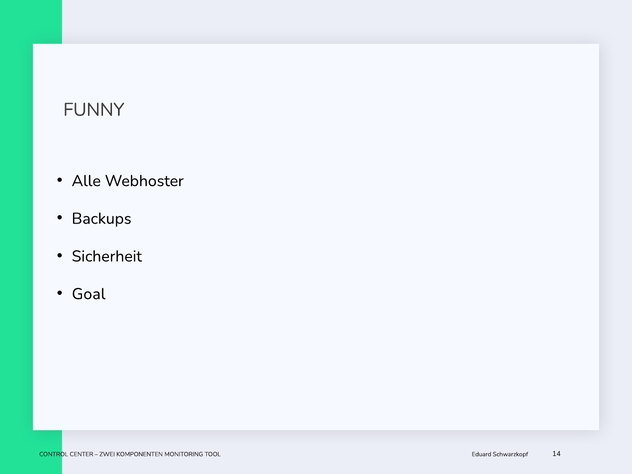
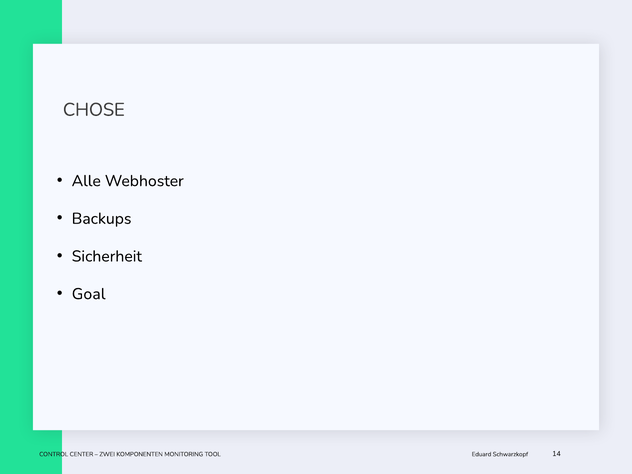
FUNNY: FUNNY -> CHOSE
